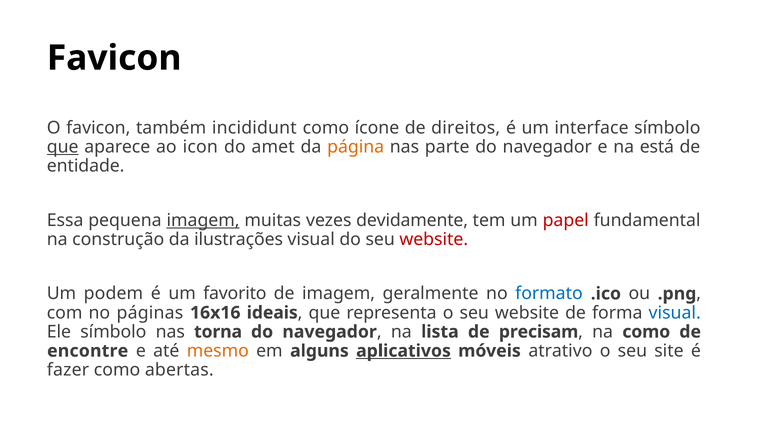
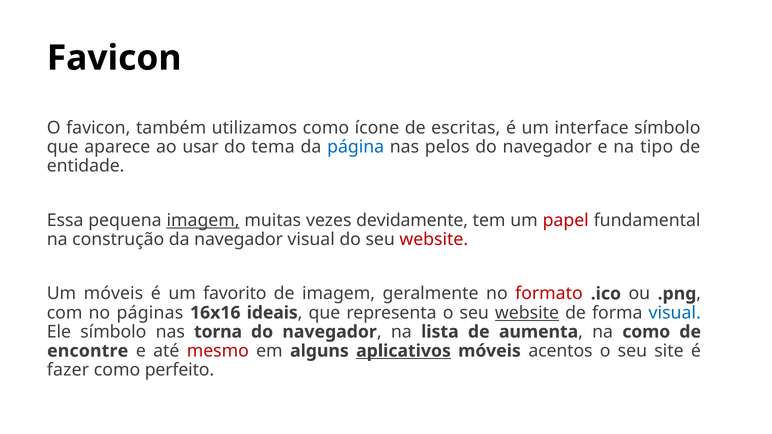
incididunt: incididunt -> utilizamos
direitos: direitos -> escritas
que at (63, 147) underline: present -> none
icon: icon -> usar
amet: amet -> tema
página colour: orange -> blue
parte: parte -> pelos
está: está -> tipo
da ilustrações: ilustrações -> navegador
Um podem: podem -> móveis
formato colour: blue -> red
website at (527, 313) underline: none -> present
precisam: precisam -> aumenta
mesmo colour: orange -> red
atrativo: atrativo -> acentos
abertas: abertas -> perfeito
